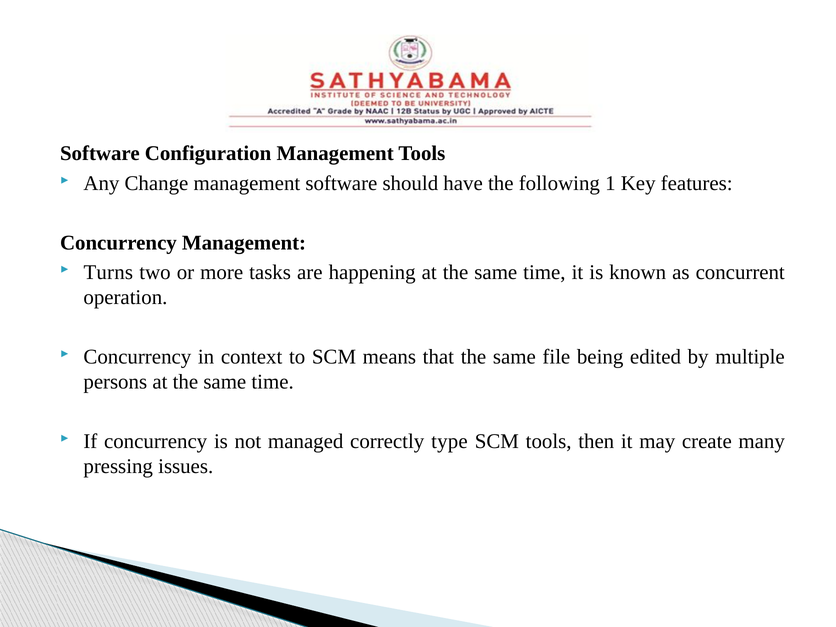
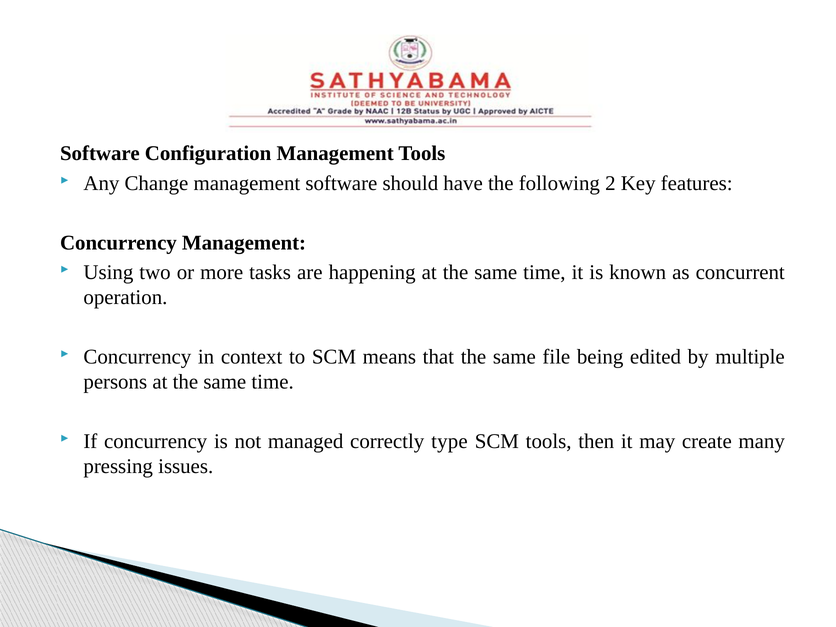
1: 1 -> 2
Turns: Turns -> Using
